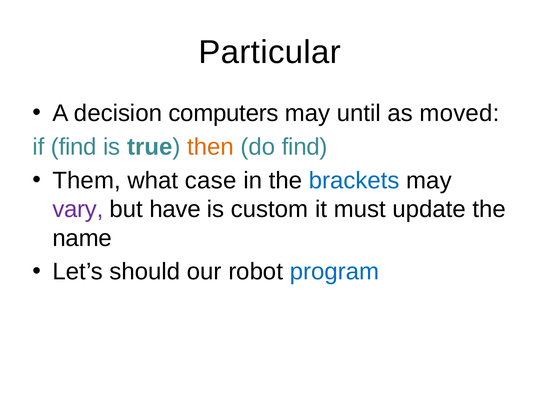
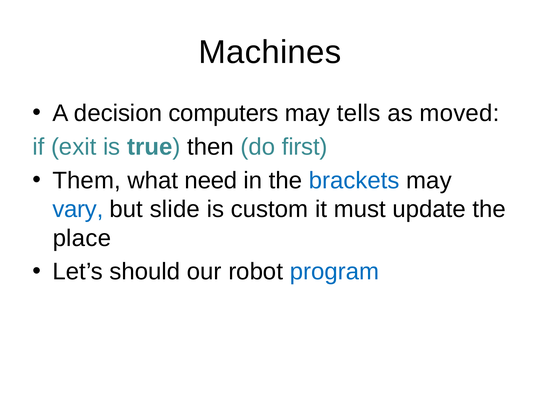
Particular: Particular -> Machines
until: until -> tells
if find: find -> exit
then colour: orange -> black
do find: find -> first
case: case -> need
vary colour: purple -> blue
have: have -> slide
name: name -> place
